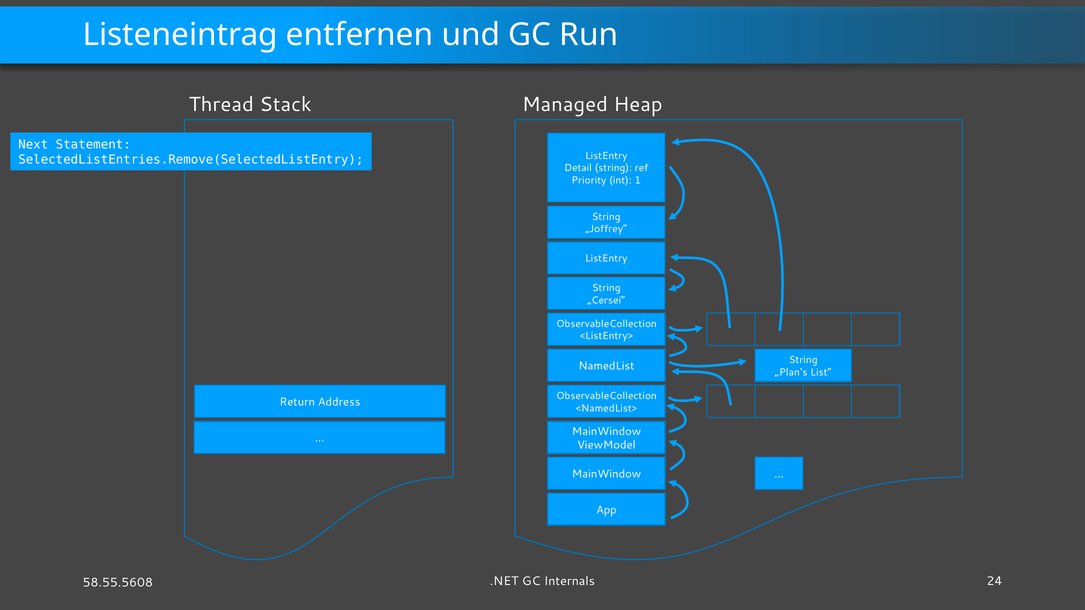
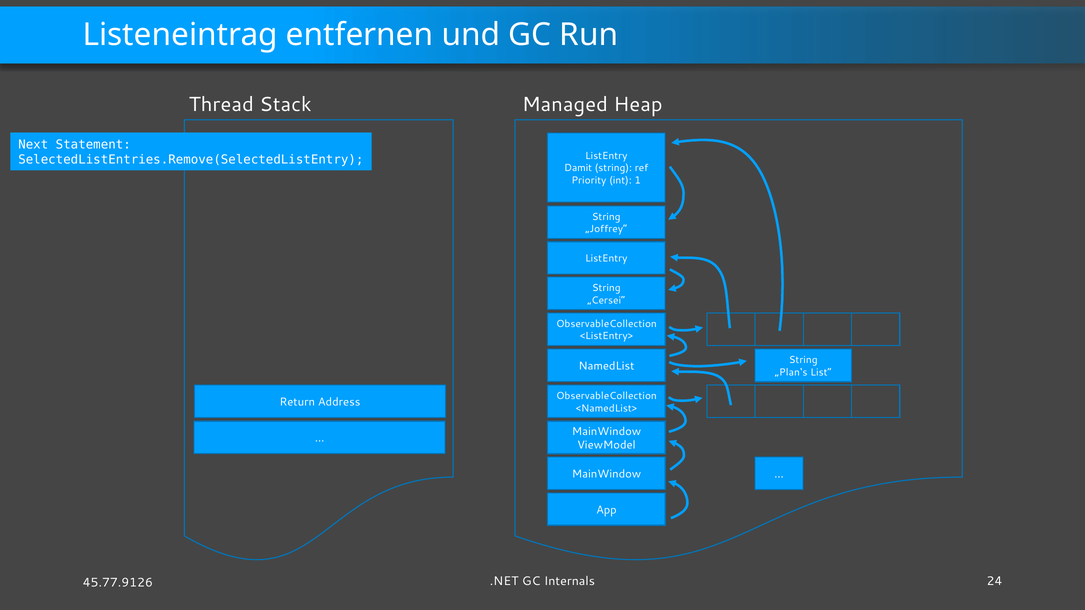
Detail: Detail -> Damit
58.55.5608: 58.55.5608 -> 45.77.9126
